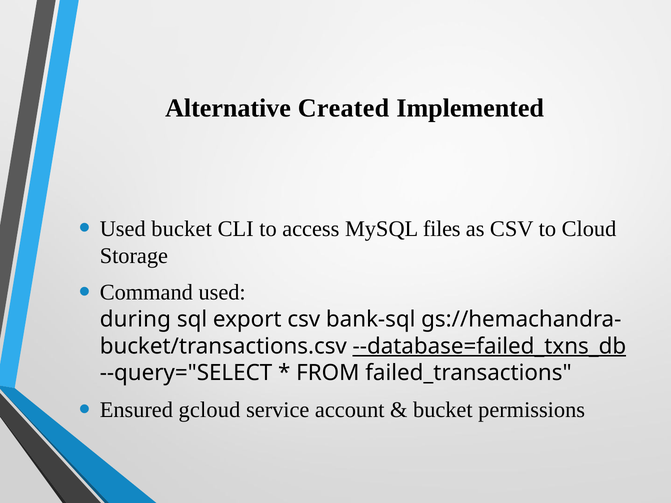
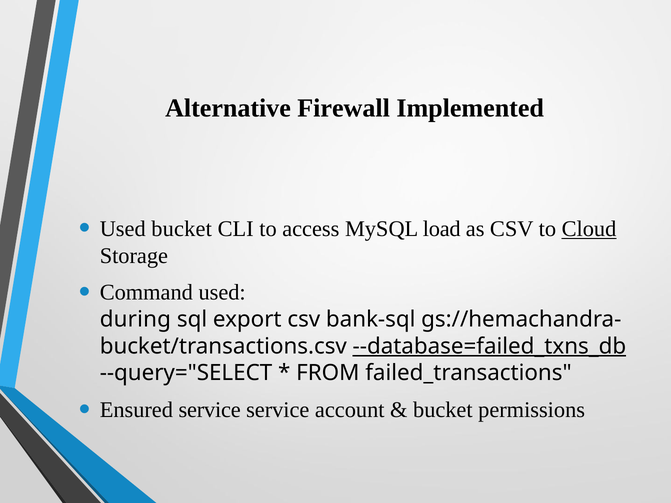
Created: Created -> Firewall
files: files -> load
Cloud underline: none -> present
Ensured gcloud: gcloud -> service
